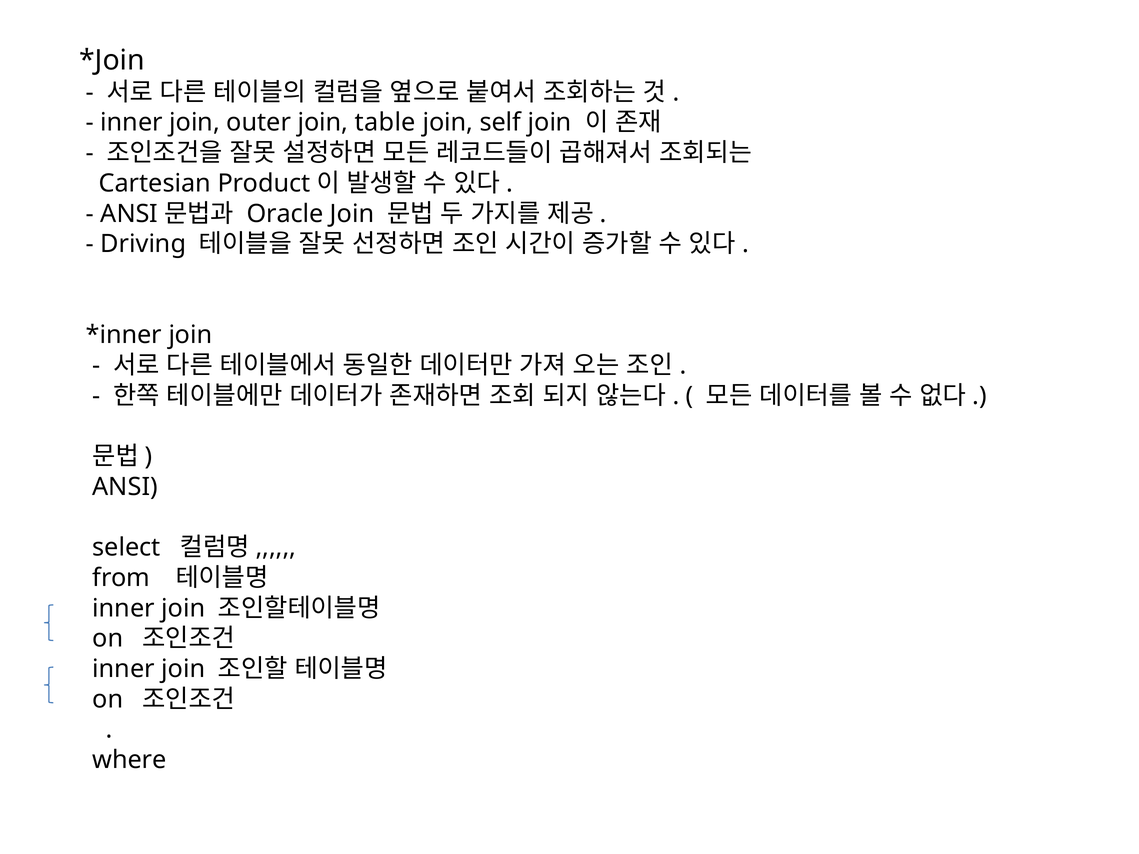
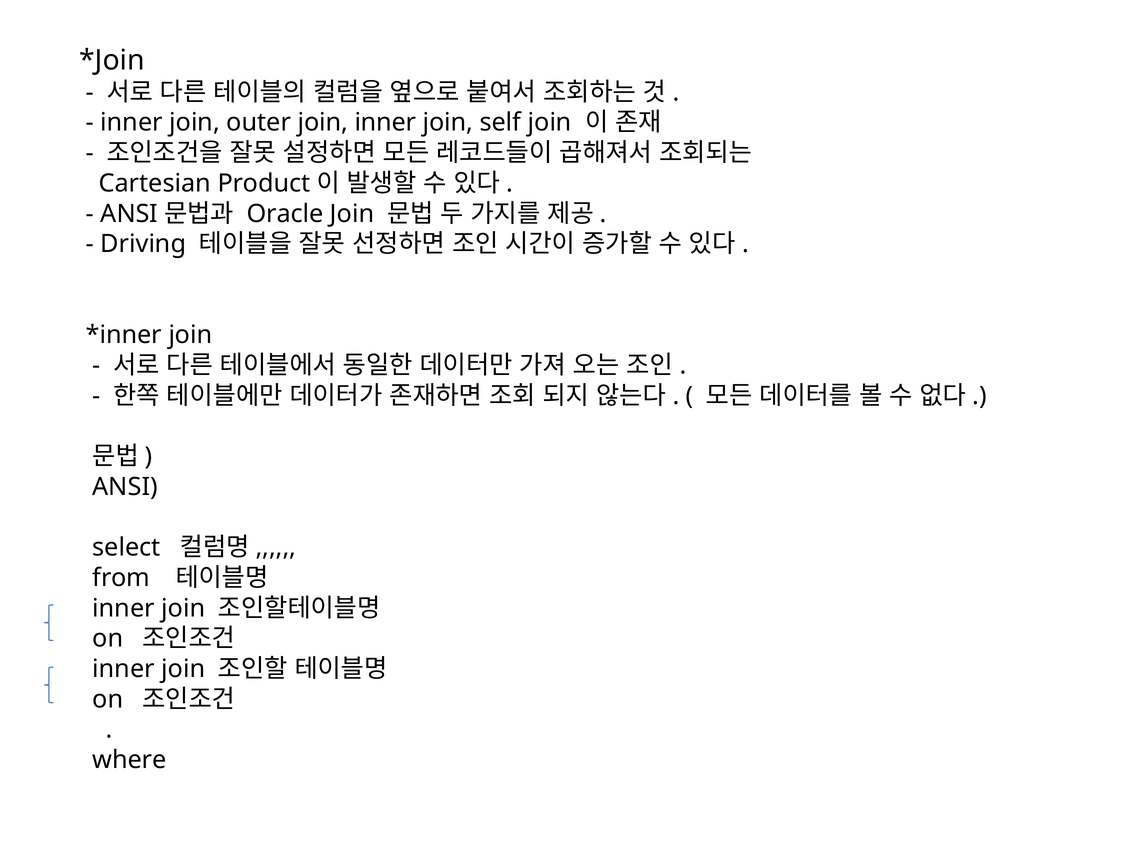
join table: table -> inner
